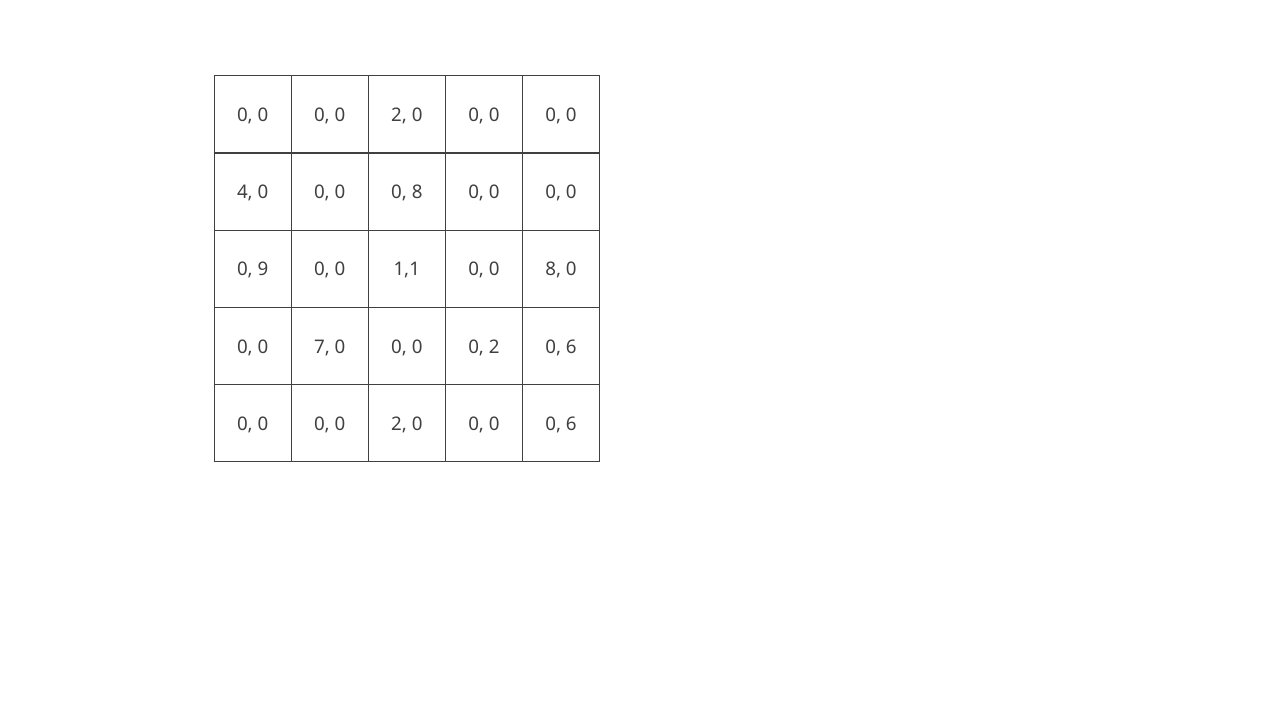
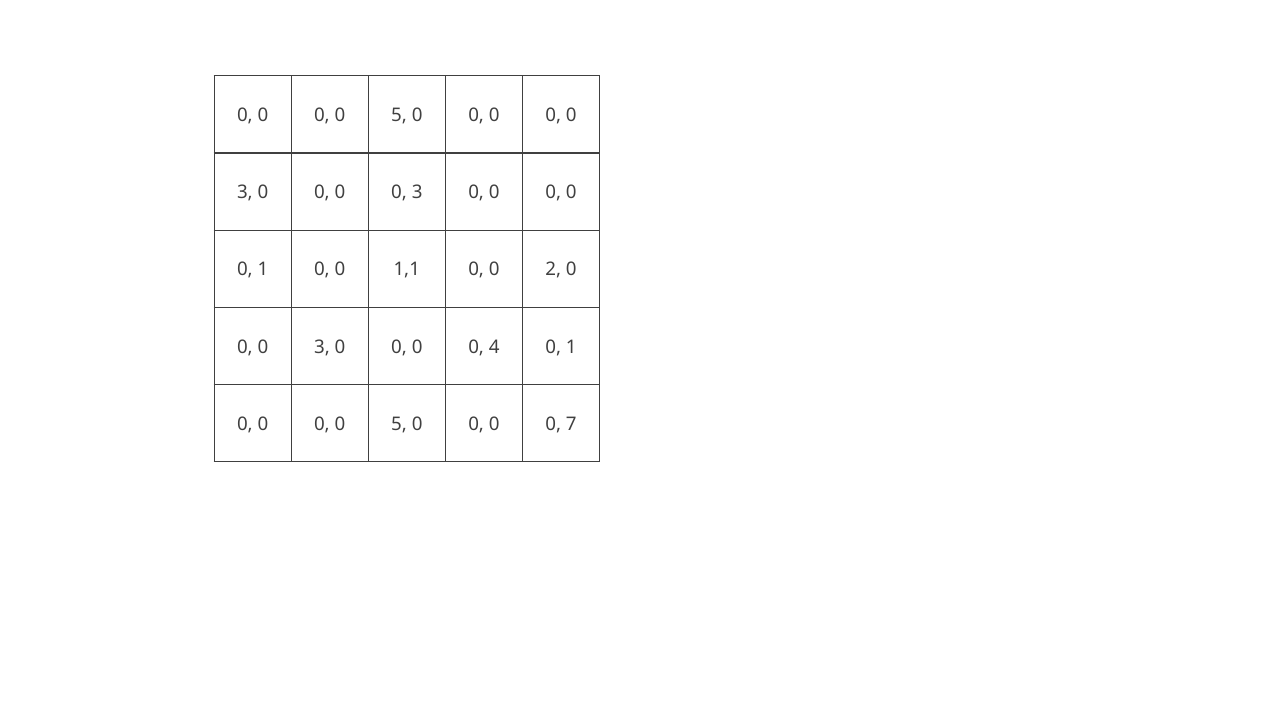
2 at (399, 115): 2 -> 5
4 at (245, 193): 4 -> 3
8 at (417, 193): 8 -> 3
9 at (263, 270): 9 -> 1
1,1 0 0 8: 8 -> 2
7 at (322, 347): 7 -> 3
2 at (494, 347): 2 -> 4
6 at (571, 347): 6 -> 1
2 at (399, 424): 2 -> 5
0 0 6: 6 -> 7
